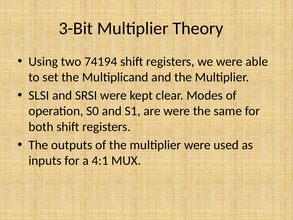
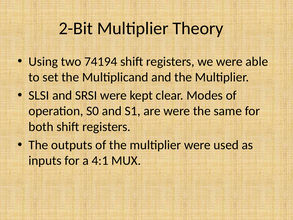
3-Bit: 3-Bit -> 2-Bit
